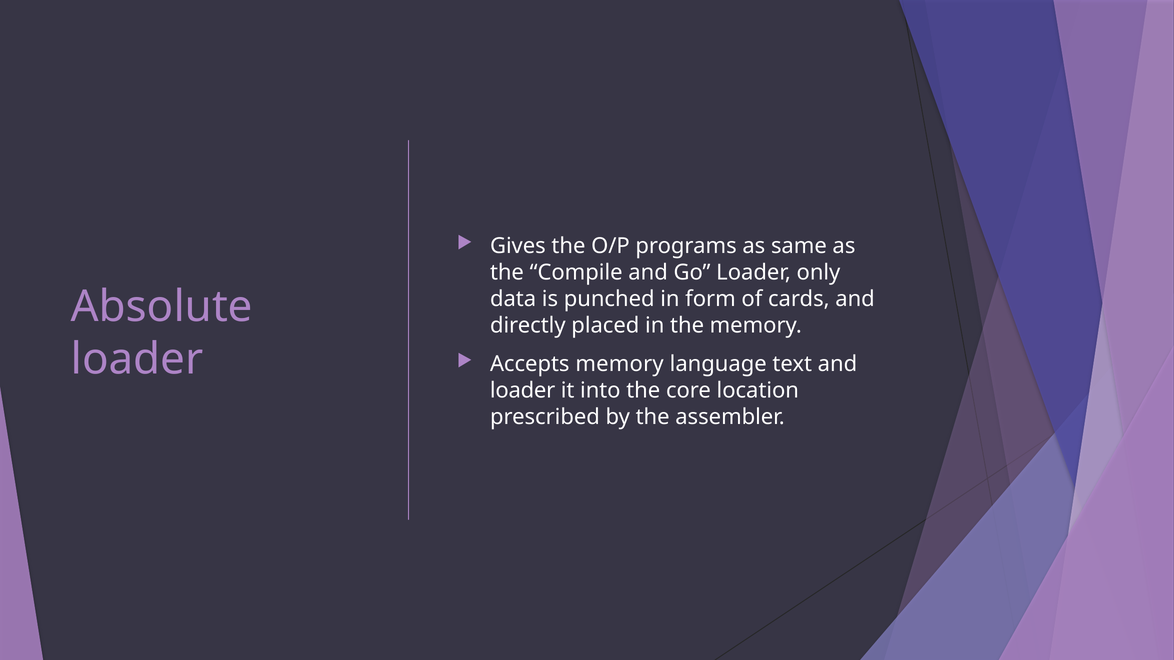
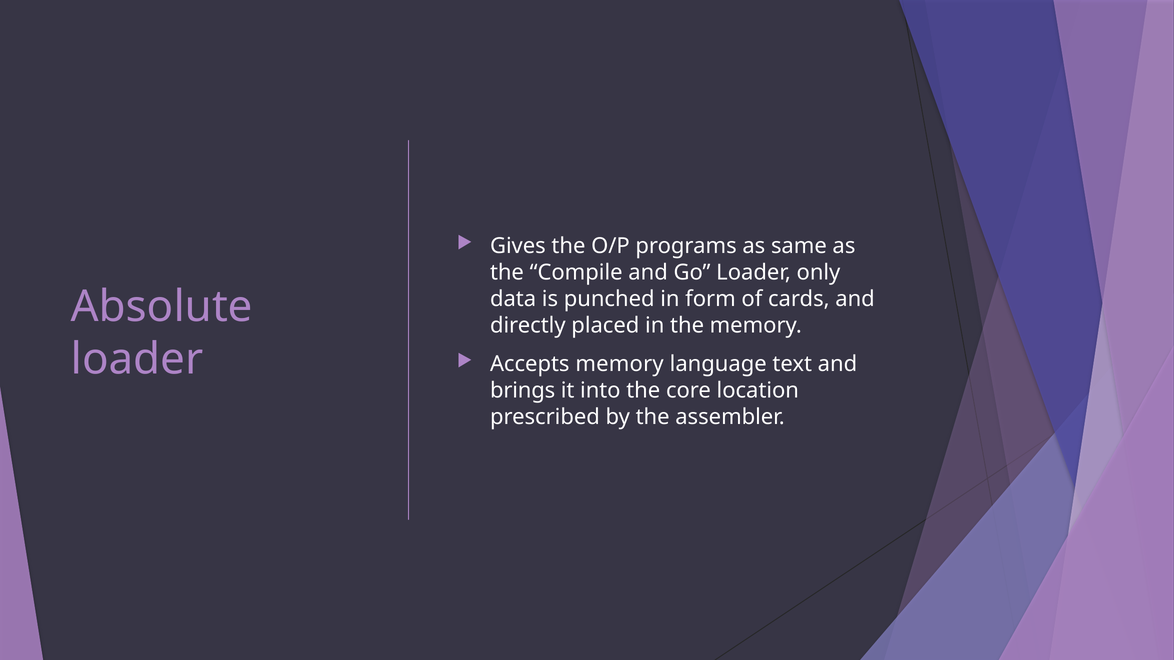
loader at (523, 391): loader -> brings
